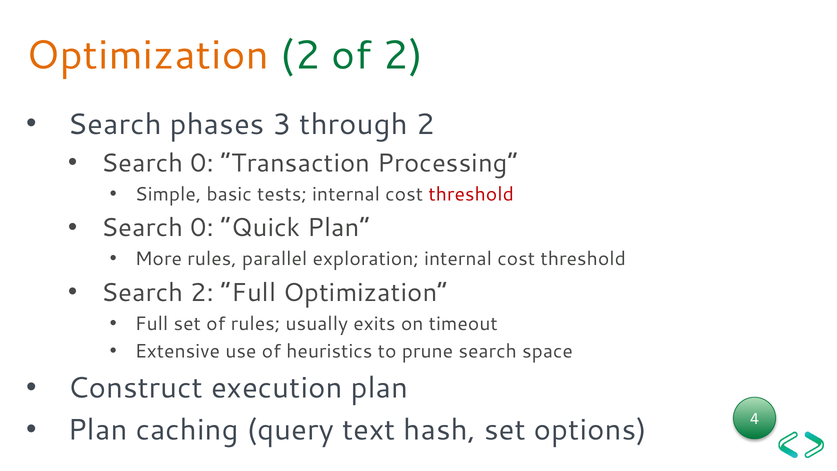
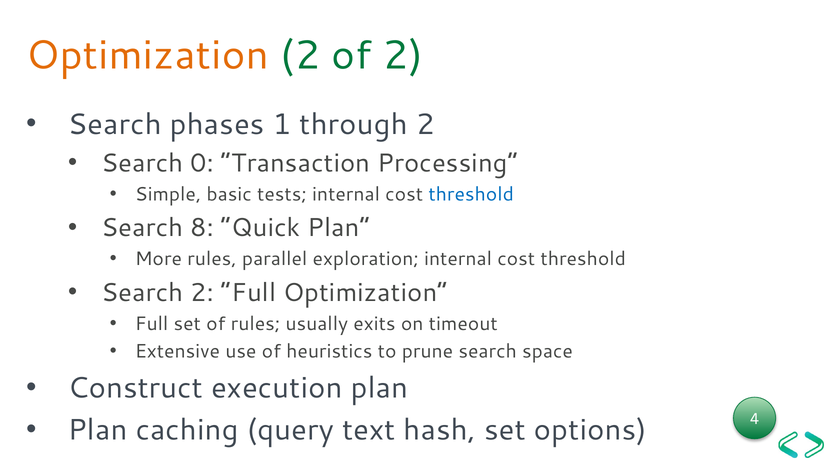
3: 3 -> 1
threshold at (471, 194) colour: red -> blue
0 at (202, 228): 0 -> 8
